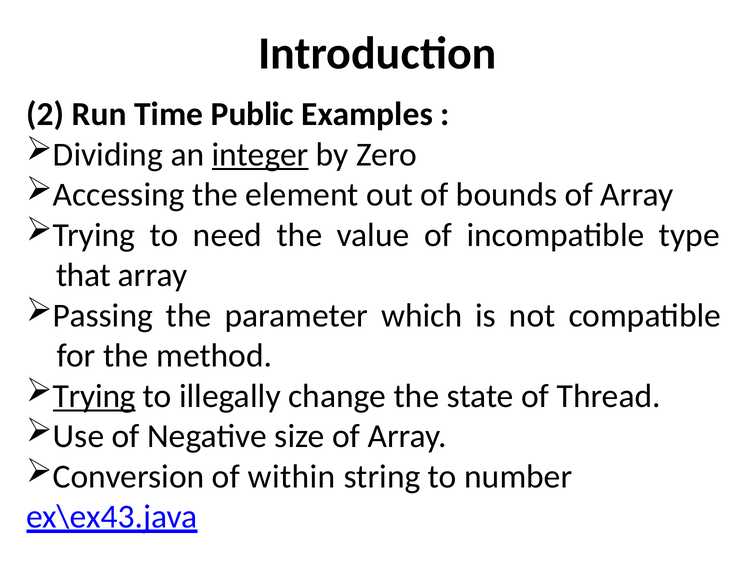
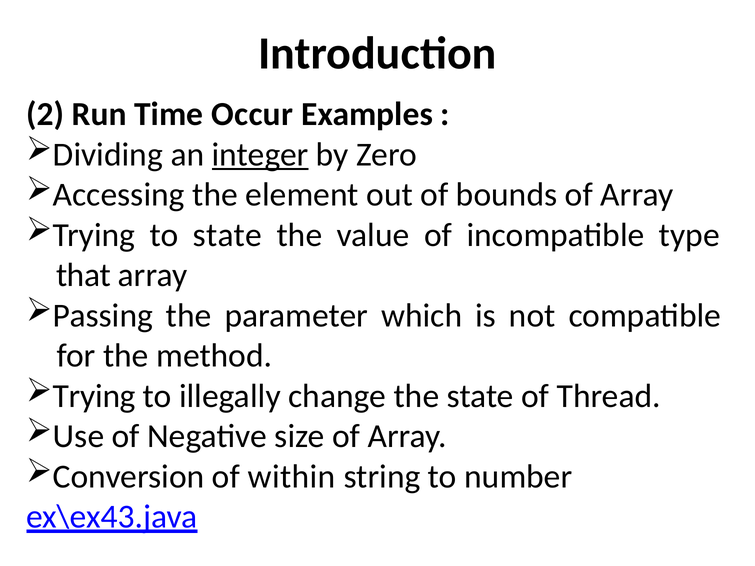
Public: Public -> Occur
to need: need -> state
Trying at (94, 396) underline: present -> none
